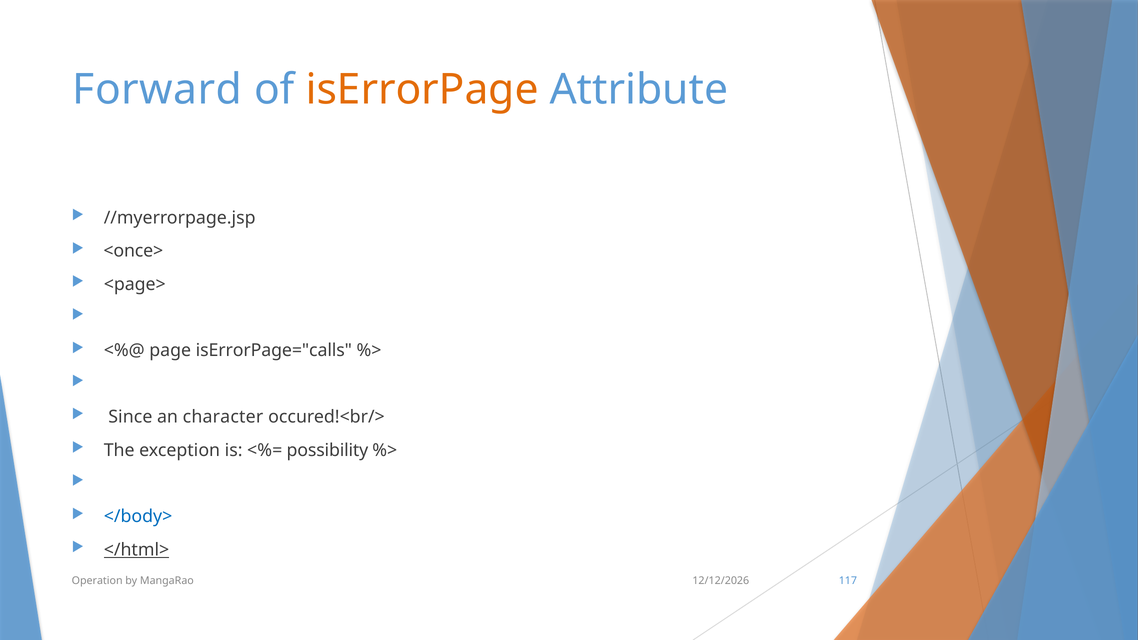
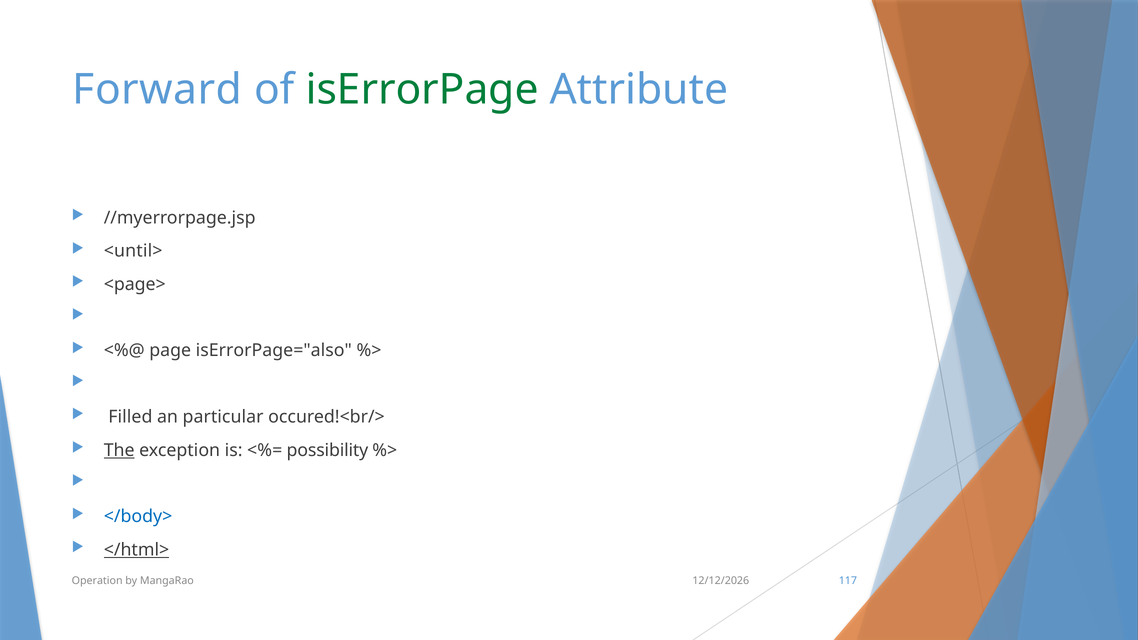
isErrorPage colour: orange -> green
<once>: <once> -> <until>
isErrorPage="calls: isErrorPage="calls -> isErrorPage="also
Since: Since -> Filled
character: character -> particular
The underline: none -> present
